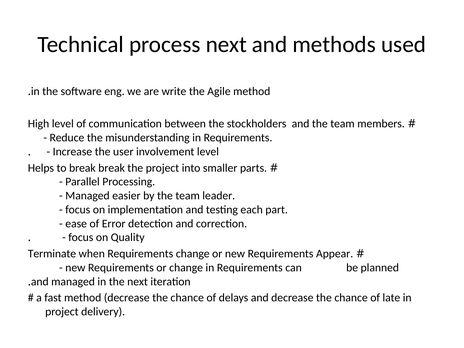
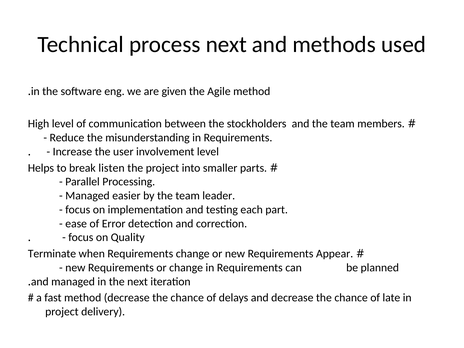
write: write -> given
break break: break -> listen
